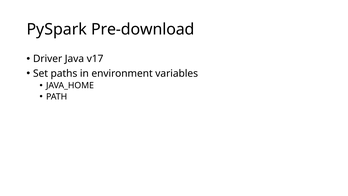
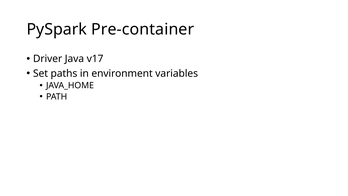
Pre-download: Pre-download -> Pre-container
